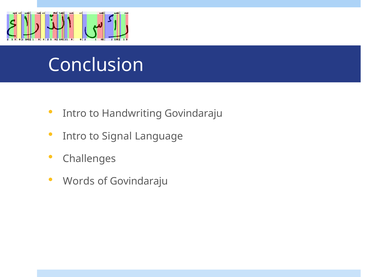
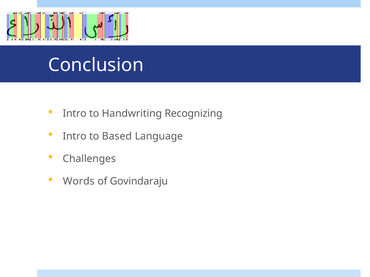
Handwriting Govindaraju: Govindaraju -> Recognizing
Signal: Signal -> Based
